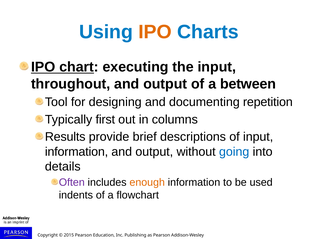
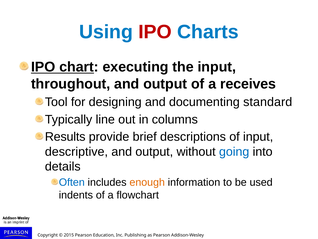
IPO at (155, 32) colour: orange -> red
between: between -> receives
repetition: repetition -> standard
first: first -> line
information at (77, 151): information -> descriptive
Often colour: purple -> blue
